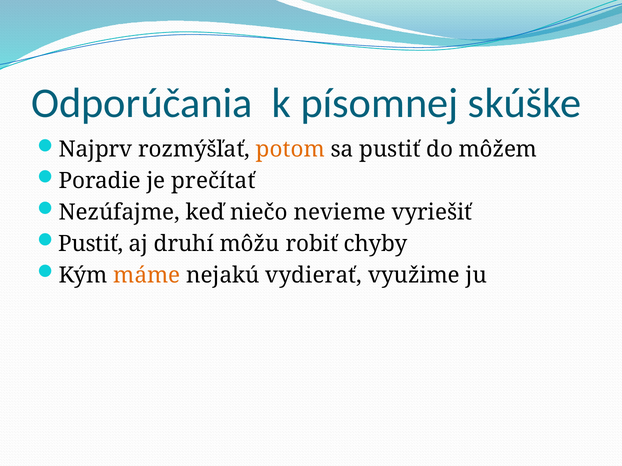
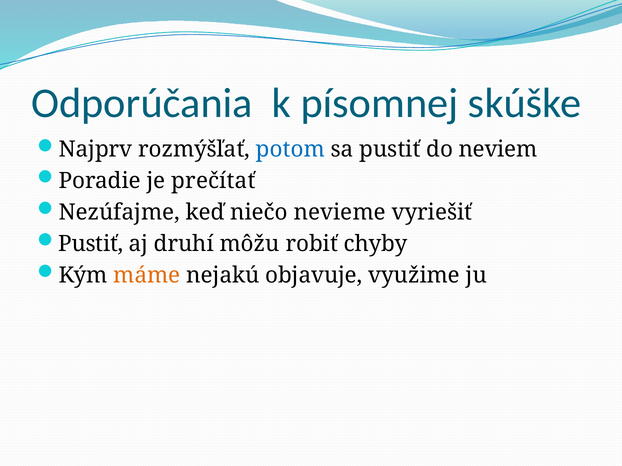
potom colour: orange -> blue
môžem: môžem -> neviem
vydierať: vydierať -> objavuje
